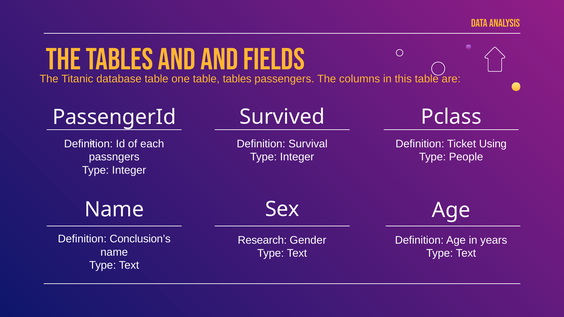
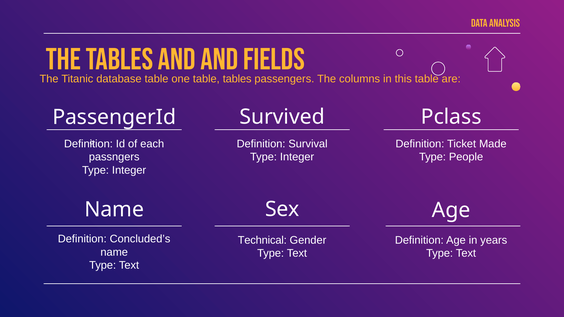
Using: Using -> Made
Conclusion’s: Conclusion’s -> Concluded’s
Research: Research -> Technical
